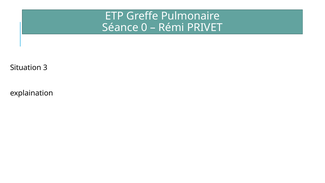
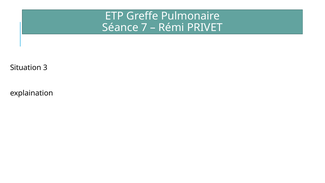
0: 0 -> 7
